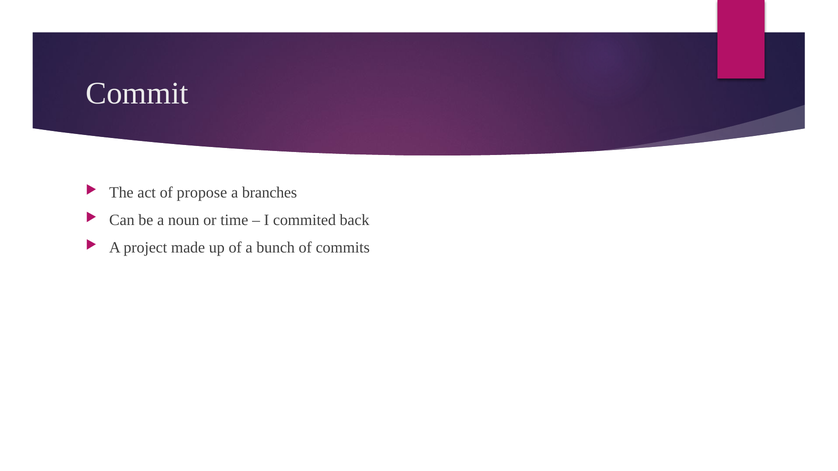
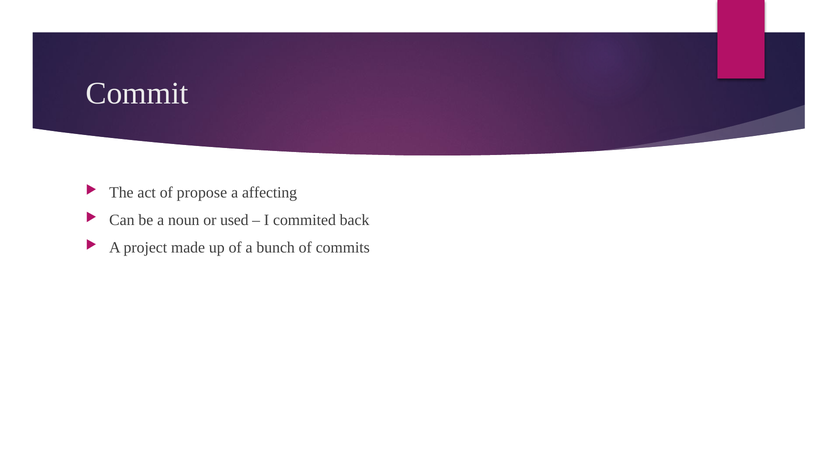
branches: branches -> affecting
time: time -> used
